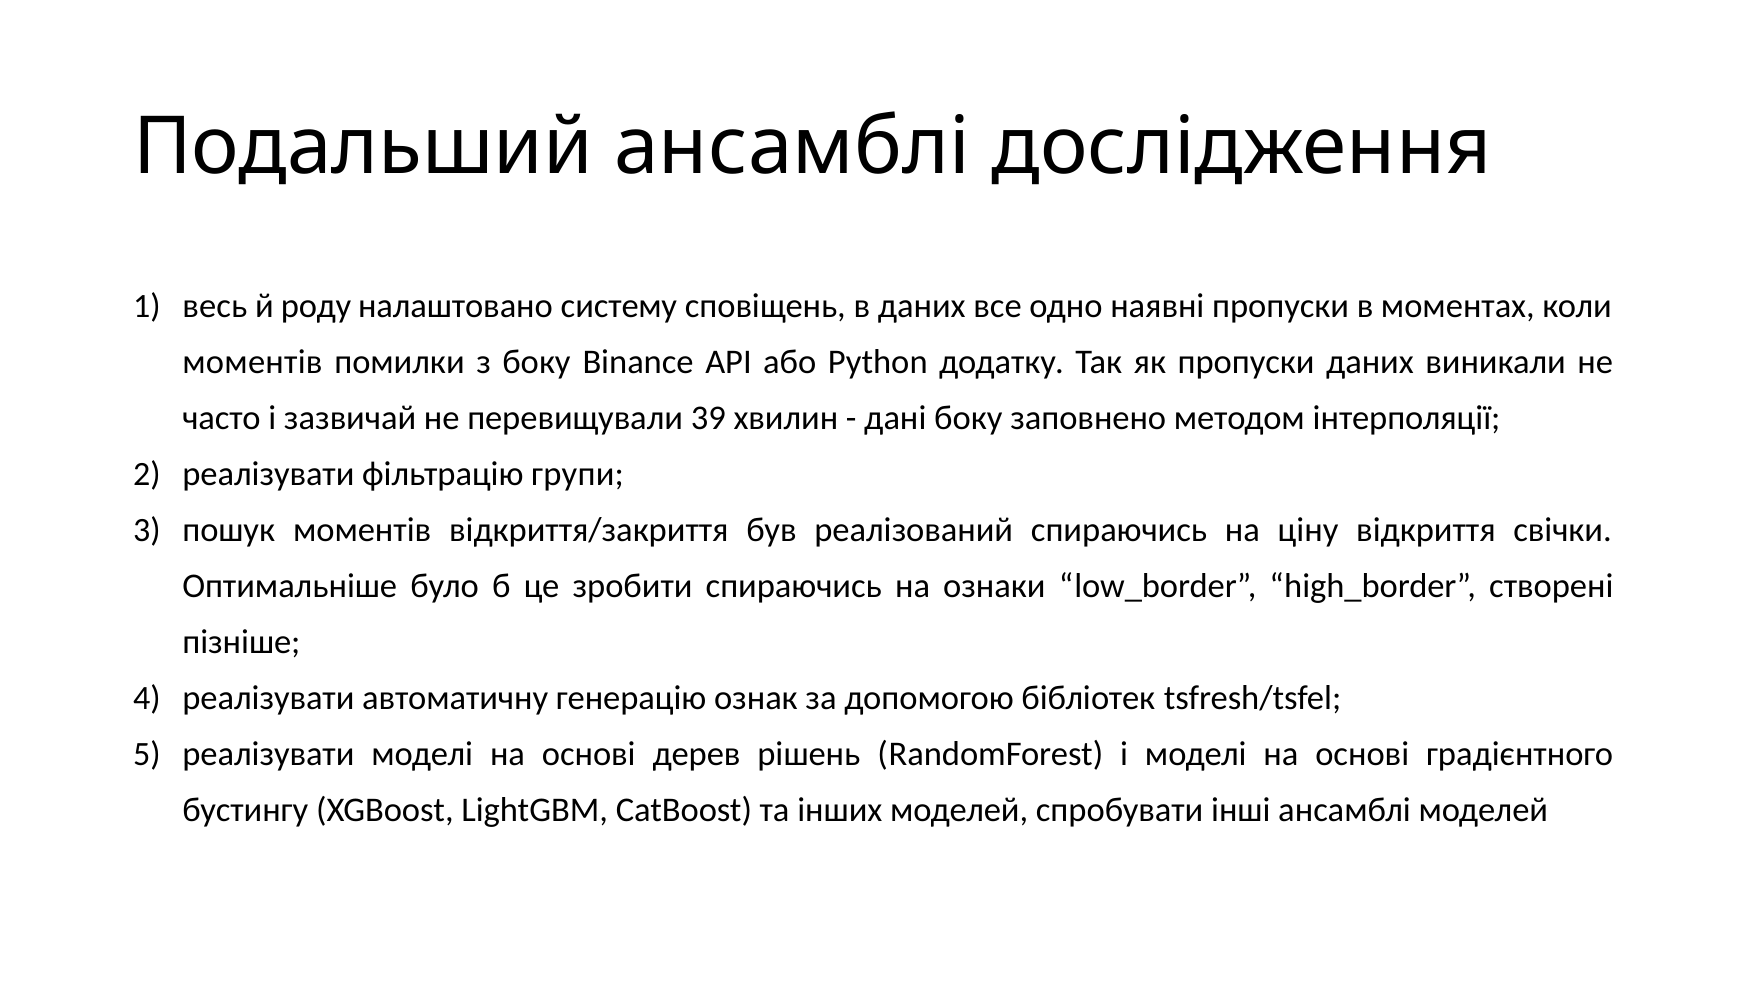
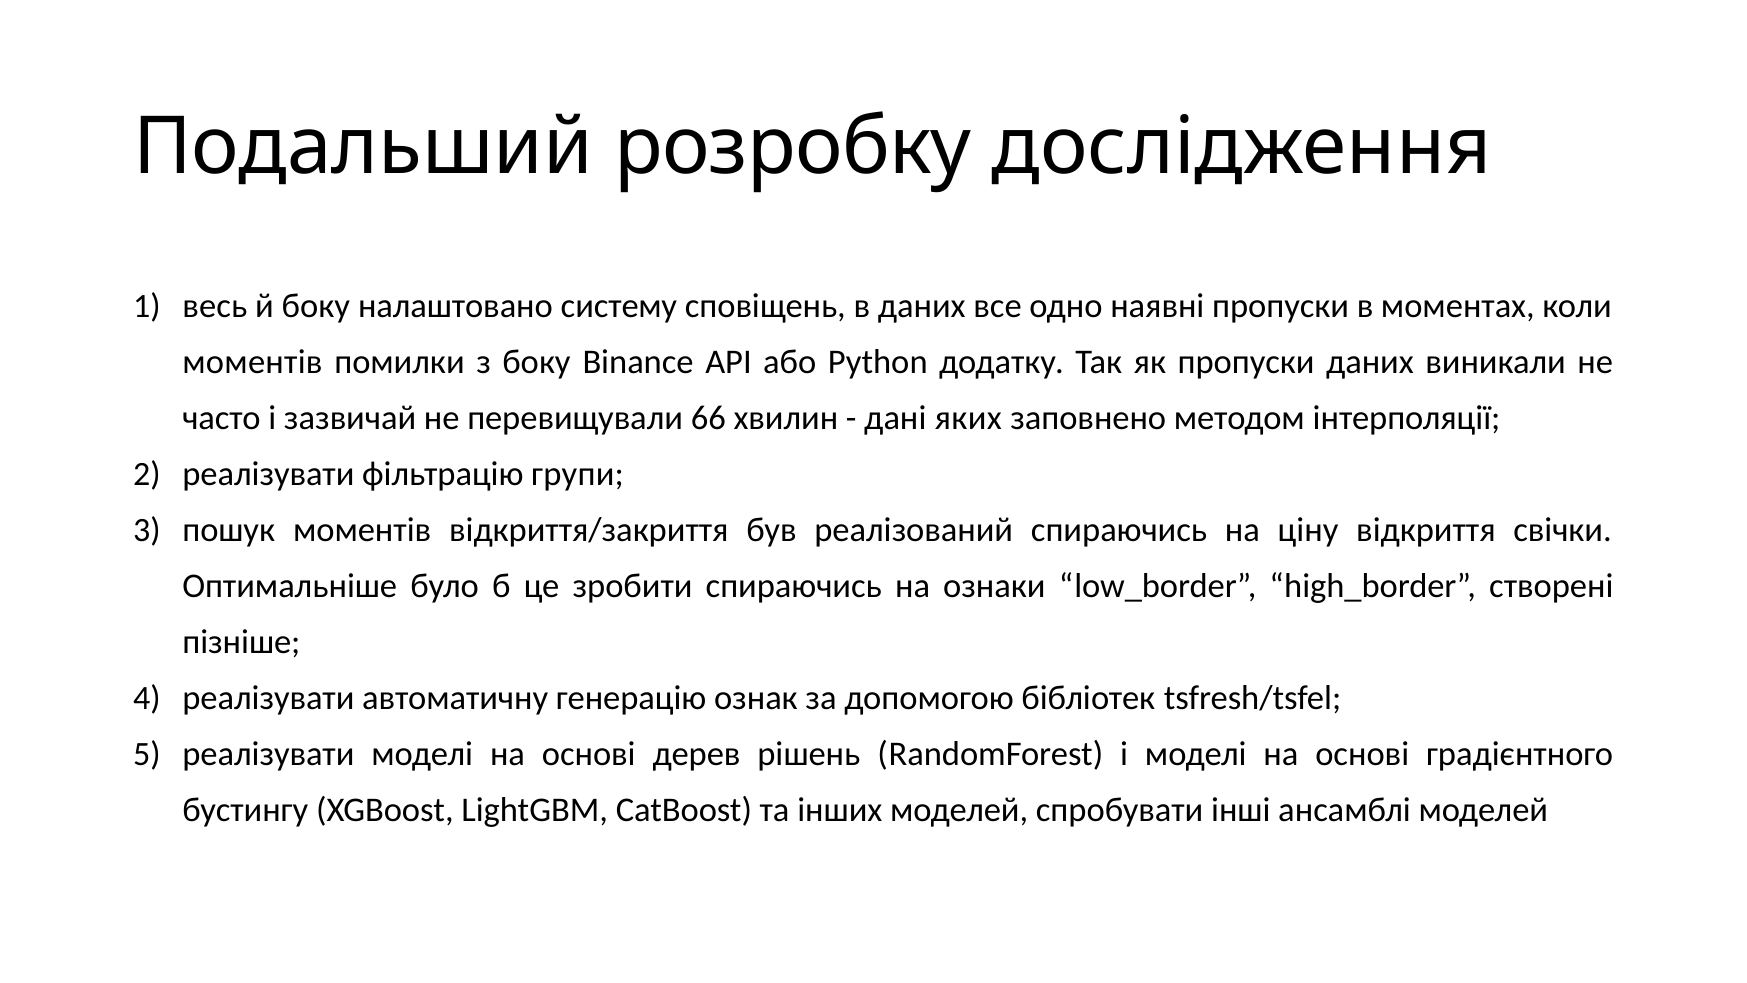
Подальший ансамблі: ансамблі -> розробку
й роду: роду -> боку
39: 39 -> 66
дані боку: боку -> яких
